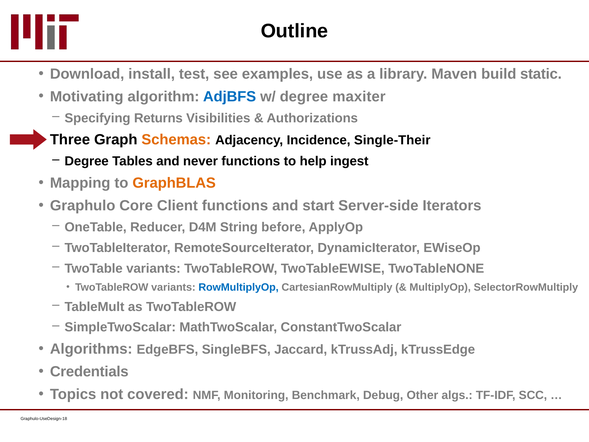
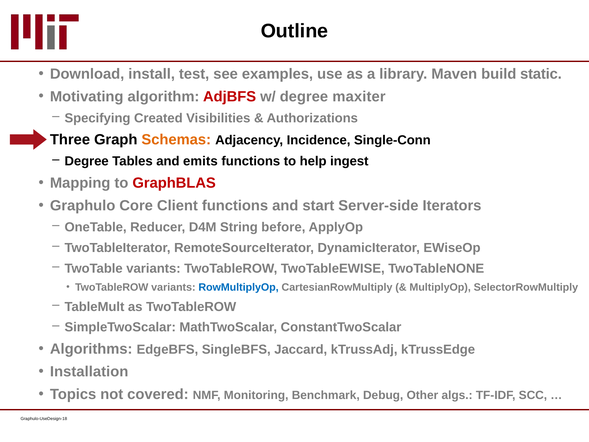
AdjBFS colour: blue -> red
Returns: Returns -> Created
Single-Their: Single-Their -> Single-Conn
never: never -> emits
GraphBLAS colour: orange -> red
Credentials: Credentials -> Installation
